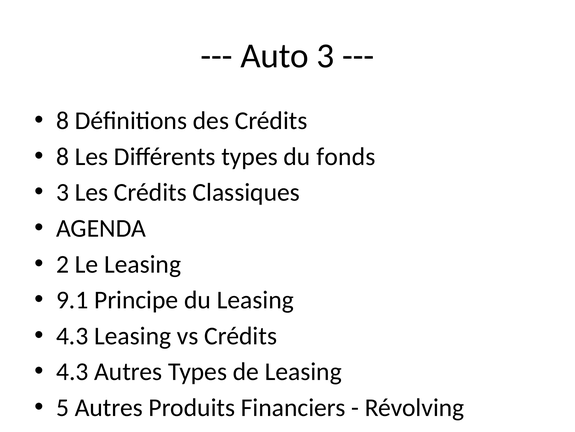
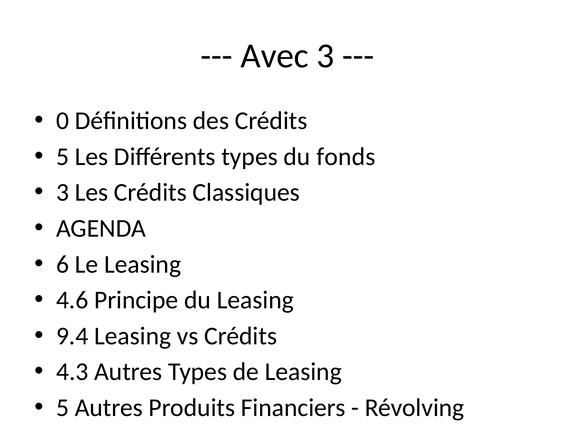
Auto: Auto -> Avec
8 at (63, 121): 8 -> 0
8 at (63, 156): 8 -> 5
2: 2 -> 6
9.1: 9.1 -> 4.6
4.3 at (72, 335): 4.3 -> 9.4
